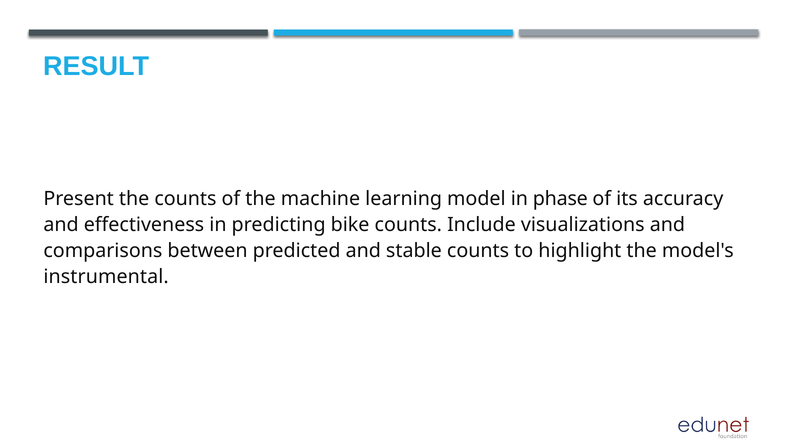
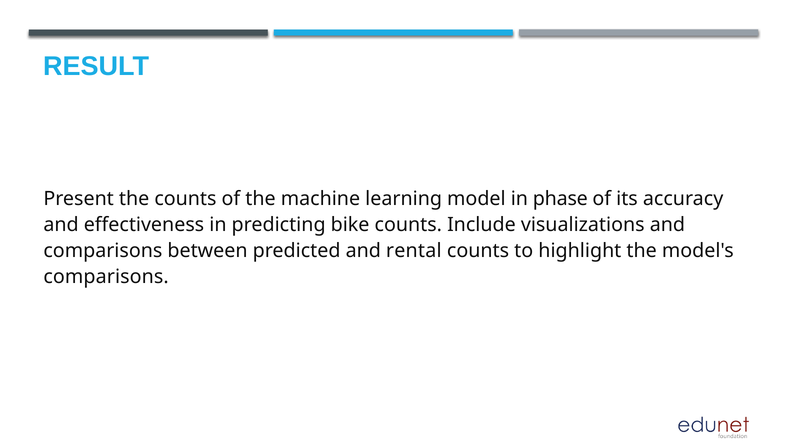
stable: stable -> rental
instrumental at (106, 276): instrumental -> comparisons
